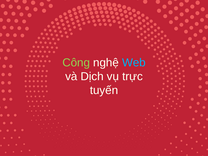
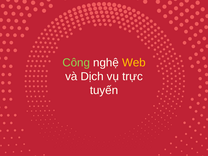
Web colour: light blue -> yellow
